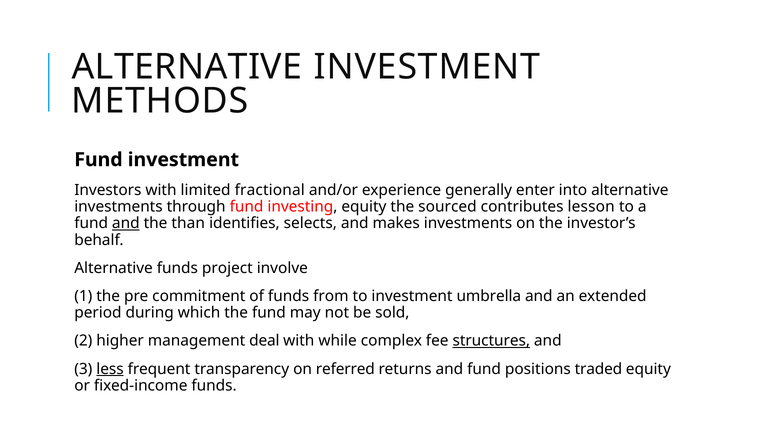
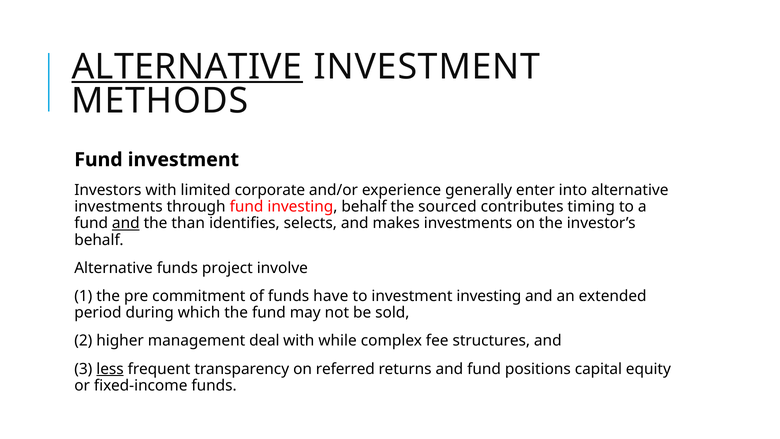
ALTERNATIVE at (187, 67) underline: none -> present
fractional: fractional -> corporate
investing equity: equity -> behalf
lesson: lesson -> timing
from: from -> have
investment umbrella: umbrella -> investing
structures underline: present -> none
traded: traded -> capital
